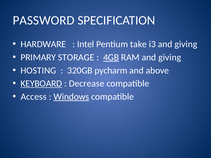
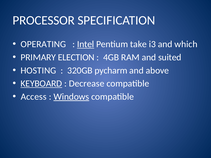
PASSWORD: PASSWORD -> PROCESSOR
HARDWARE: HARDWARE -> OPERATING
Intel underline: none -> present
i3 and giving: giving -> which
STORAGE: STORAGE -> ELECTION
4GB underline: present -> none
RAM and giving: giving -> suited
